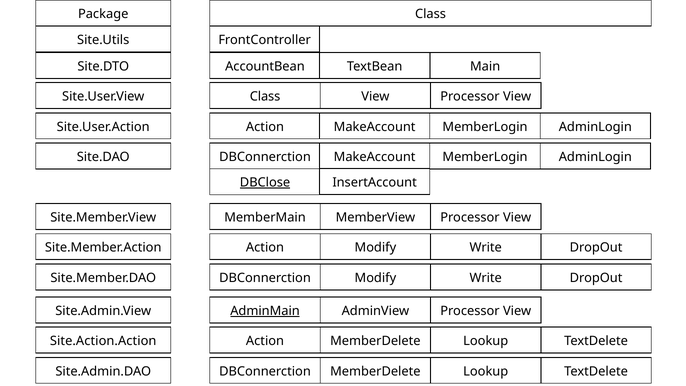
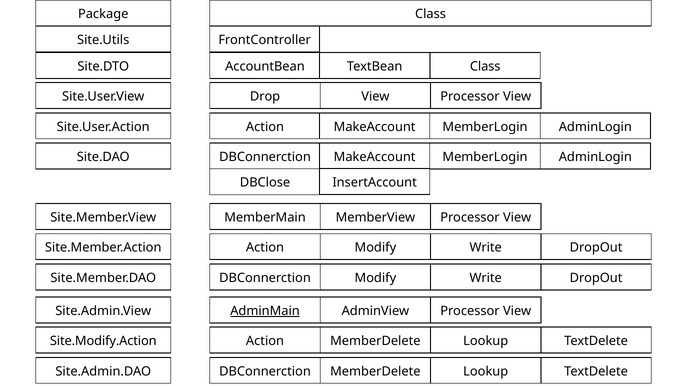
TextBean Main: Main -> Class
Site.User.View Class: Class -> Drop
DBClose underline: present -> none
Site.Action.Action: Site.Action.Action -> Site.Modify.Action
